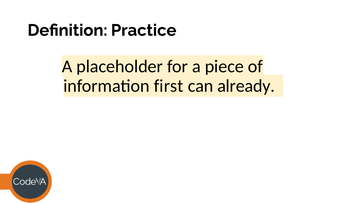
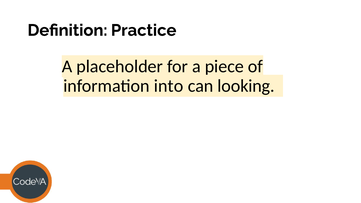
first: first -> into
already: already -> looking
